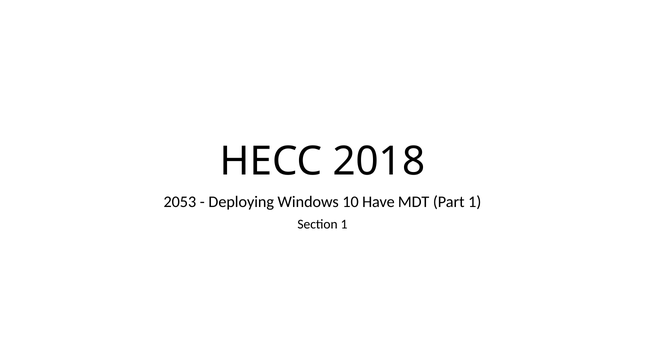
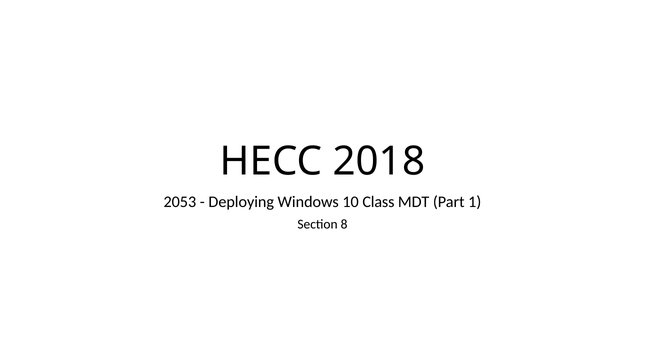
Have: Have -> Class
Section 1: 1 -> 8
